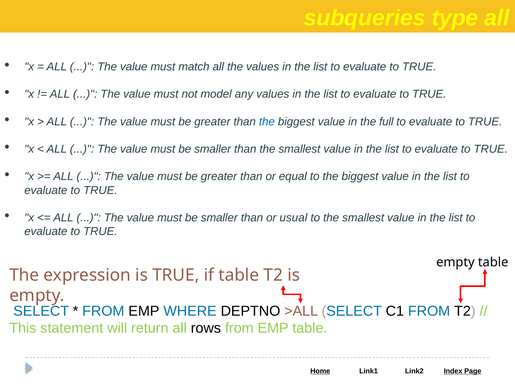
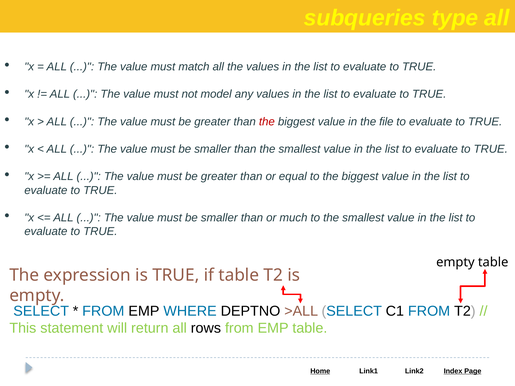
the at (267, 122) colour: blue -> red
full: full -> file
usual: usual -> much
